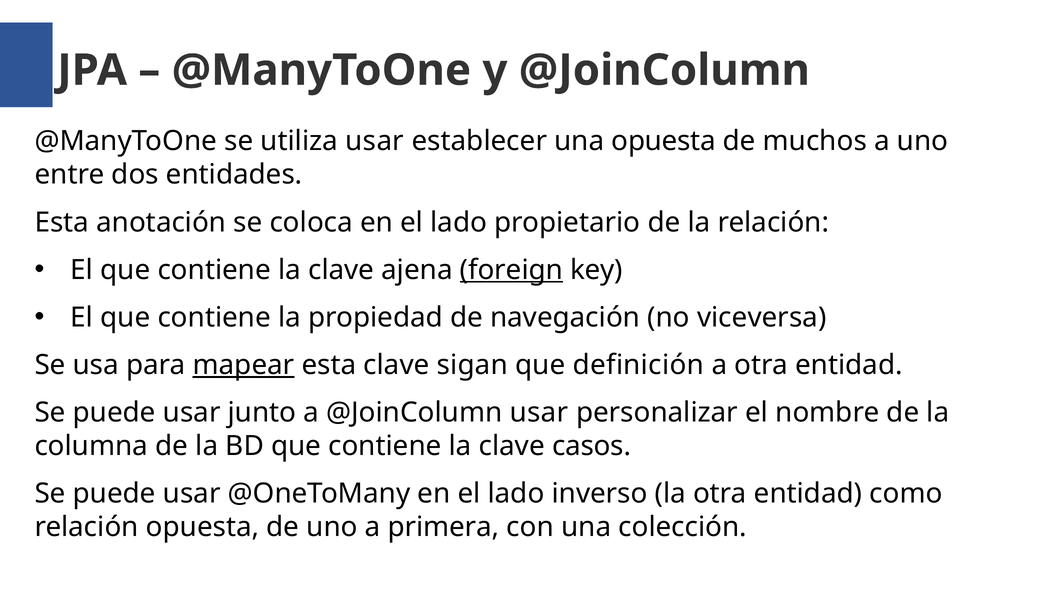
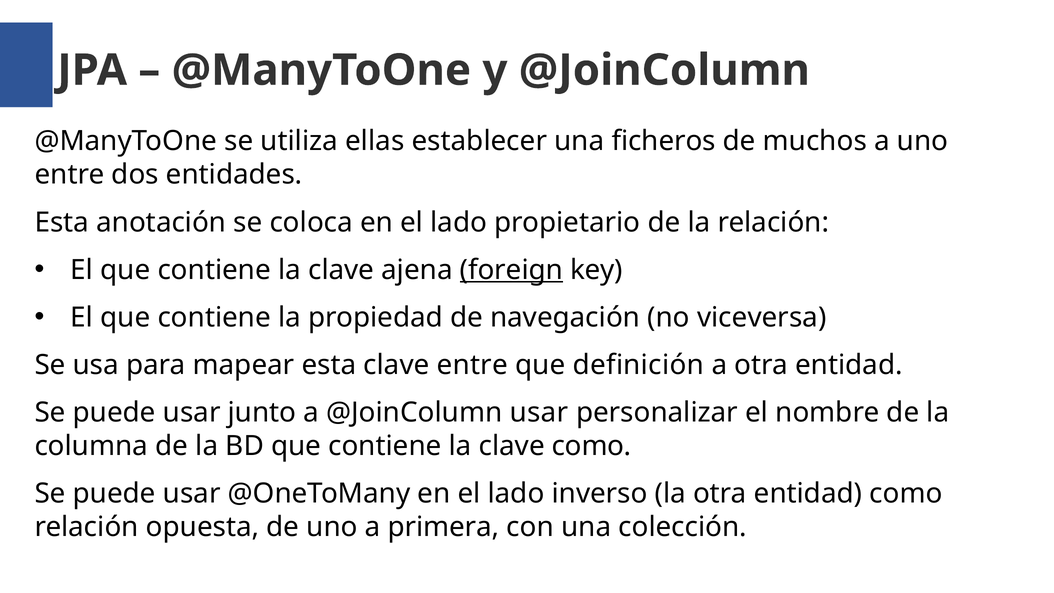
utiliza usar: usar -> ellas
una opuesta: opuesta -> ficheros
mapear underline: present -> none
clave sigan: sigan -> entre
clave casos: casos -> como
